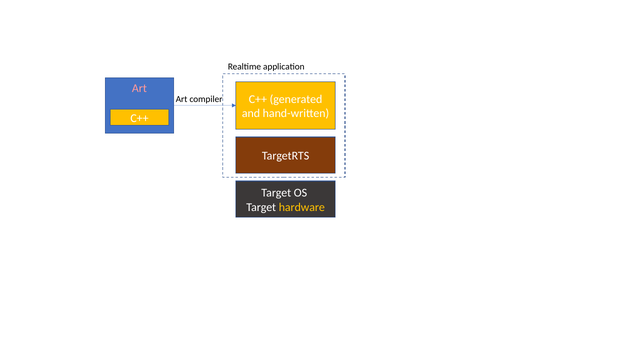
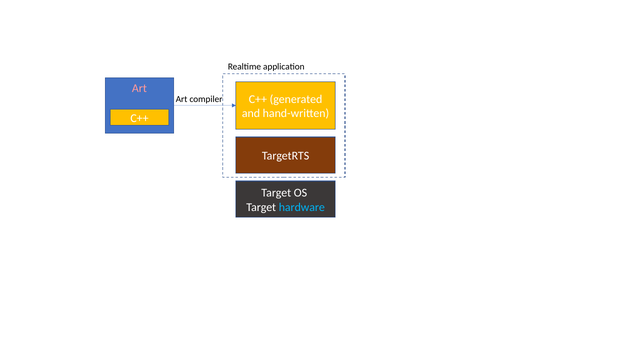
hardware colour: yellow -> light blue
